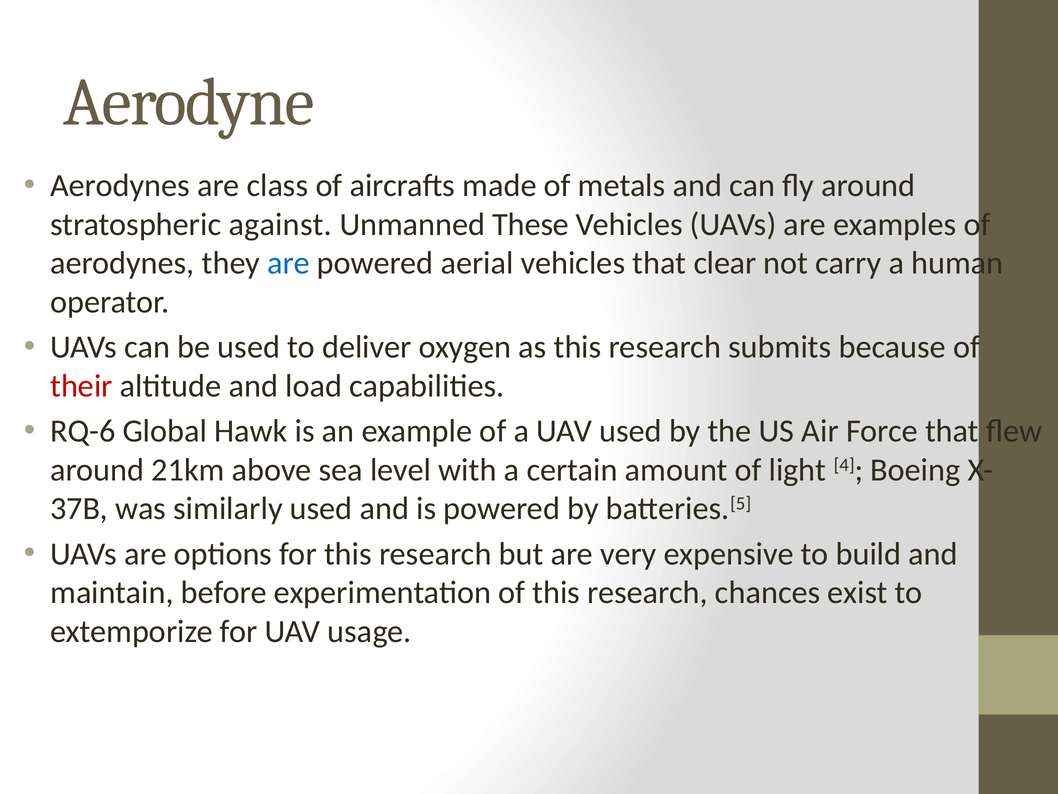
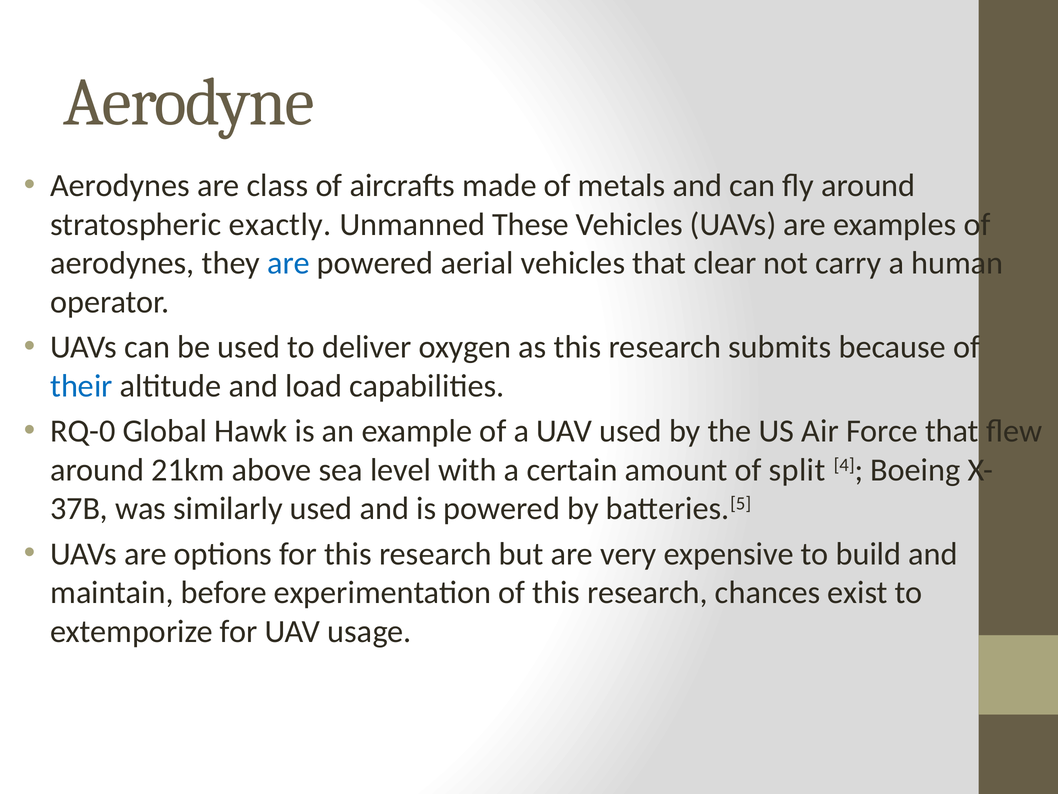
against: against -> exactly
their colour: red -> blue
RQ-6: RQ-6 -> RQ-0
light: light -> split
